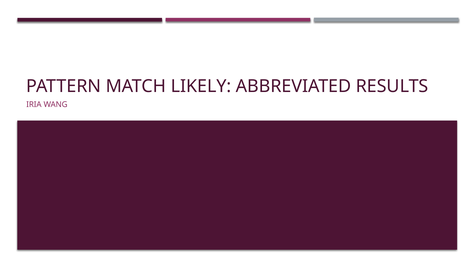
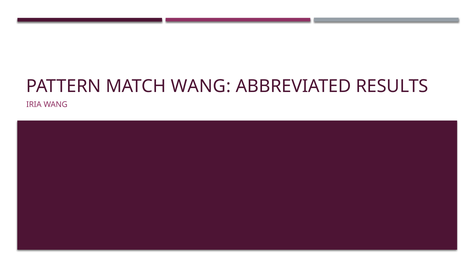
MATCH LIKELY: LIKELY -> WANG
